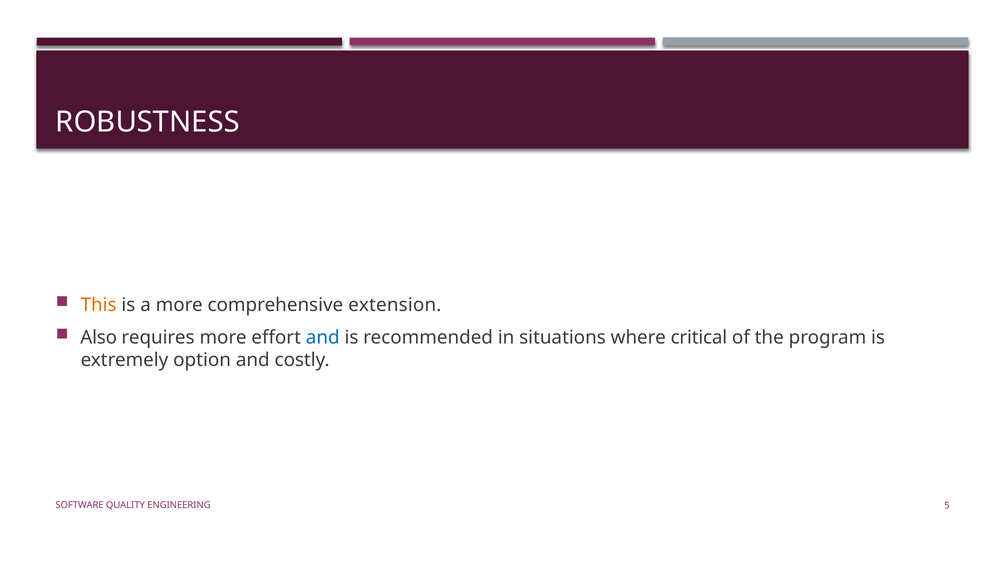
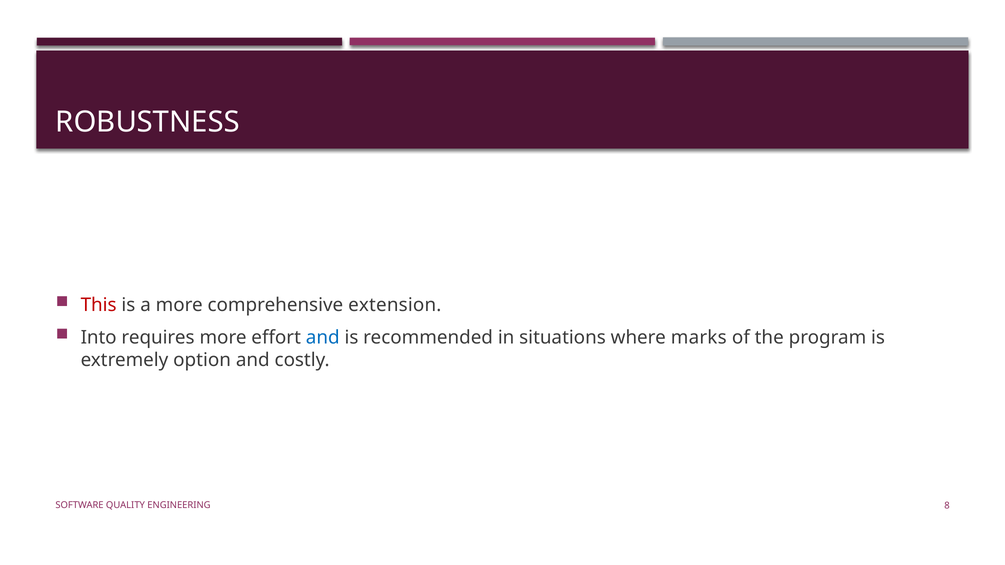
This colour: orange -> red
Also: Also -> Into
critical: critical -> marks
5: 5 -> 8
